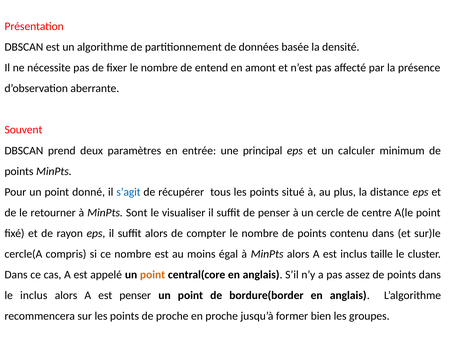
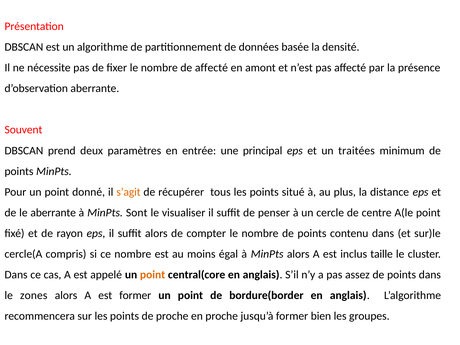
de entend: entend -> affecté
calculer: calculer -> traitées
s’agit colour: blue -> orange
le retourner: retourner -> aberrante
le inclus: inclus -> zones
est penser: penser -> former
